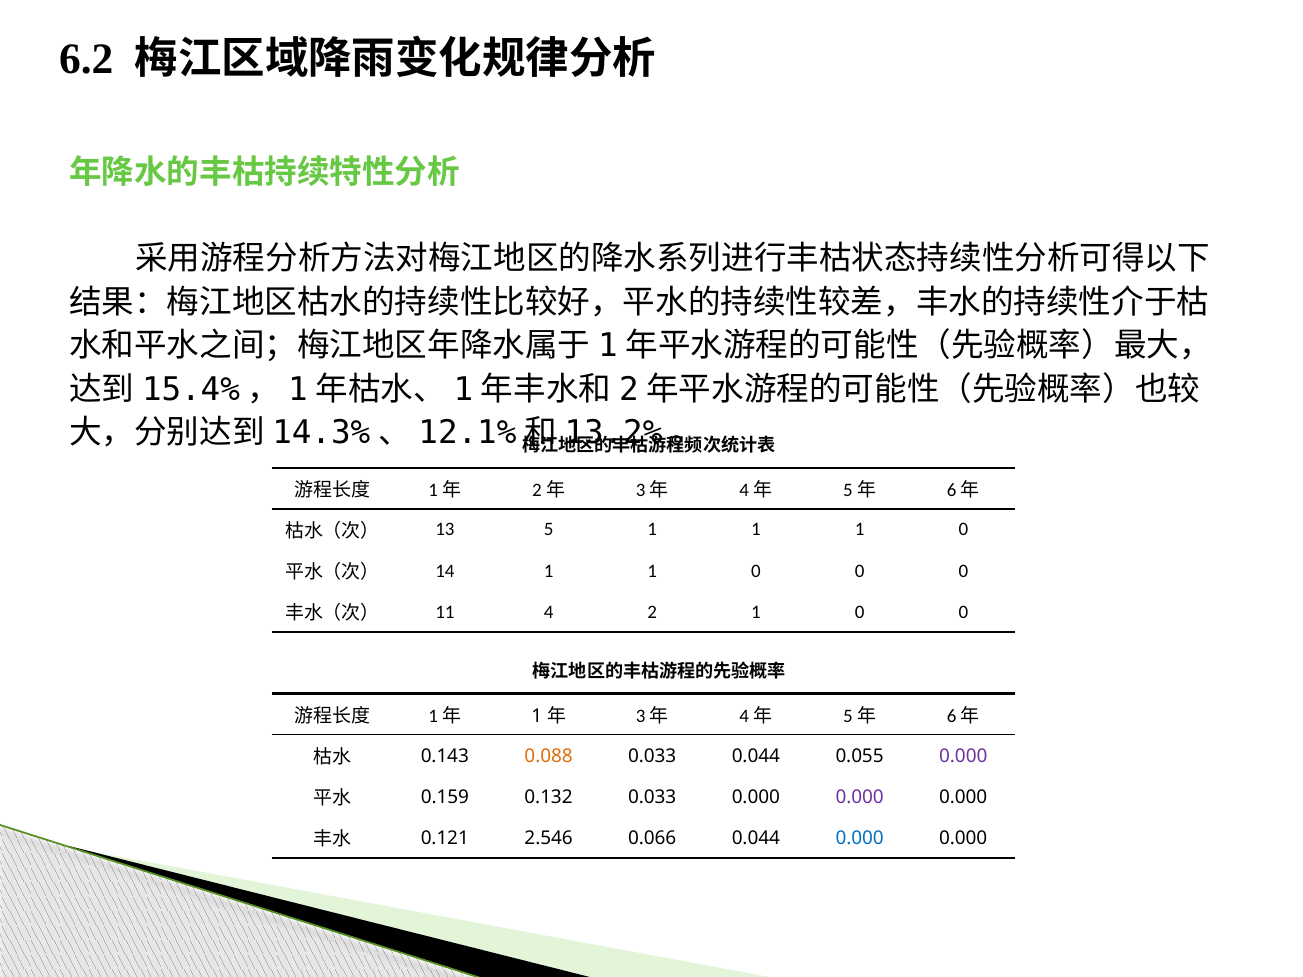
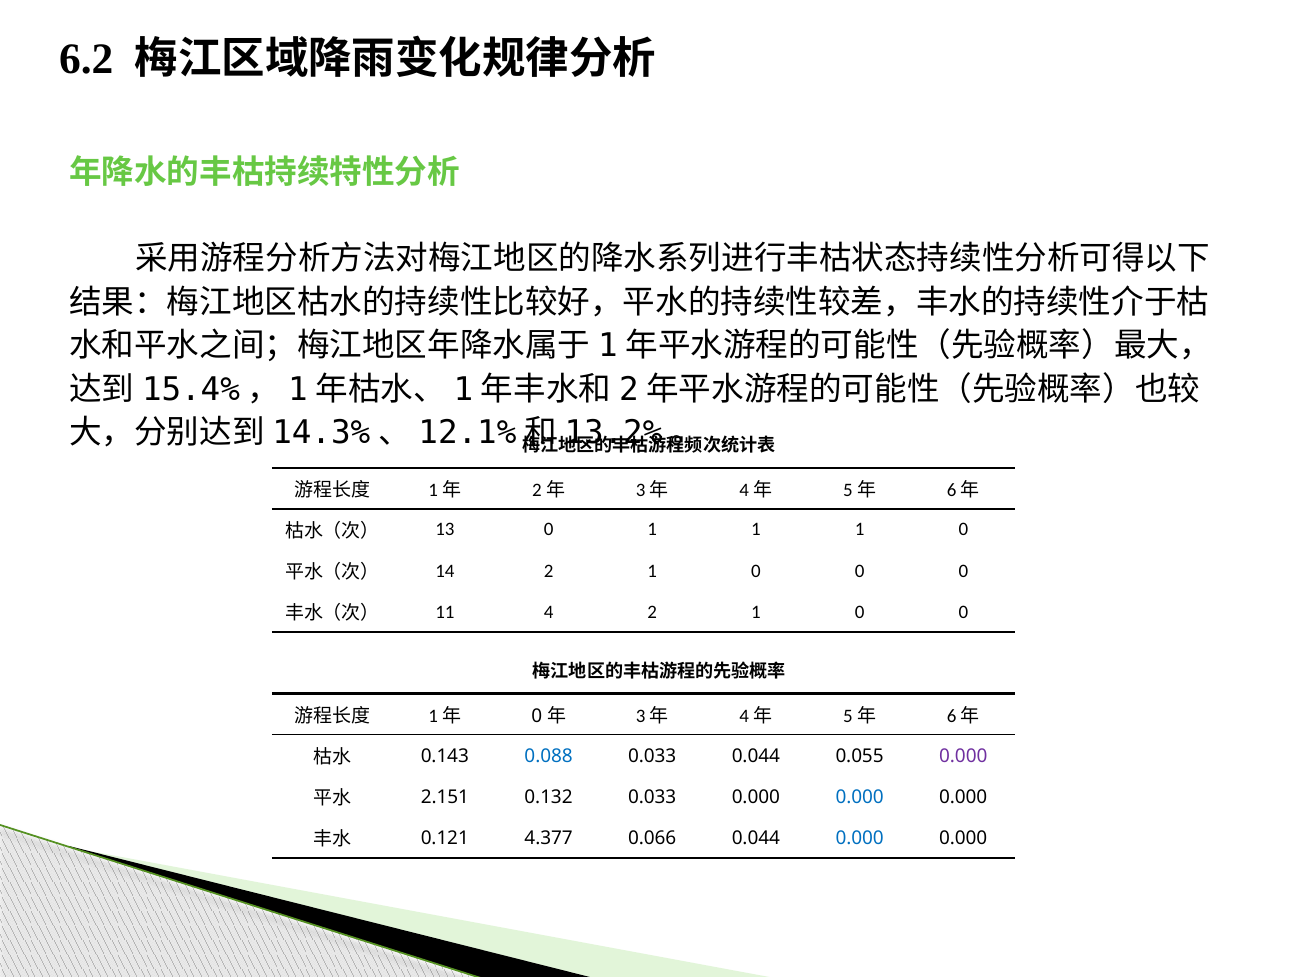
13 5: 5 -> 0
14 1: 1 -> 2
1 at (537, 716): 1 -> 0
0.088 colour: orange -> blue
0.159: 0.159 -> 2.151
0.000 at (860, 798) colour: purple -> blue
2.546: 2.546 -> 4.377
